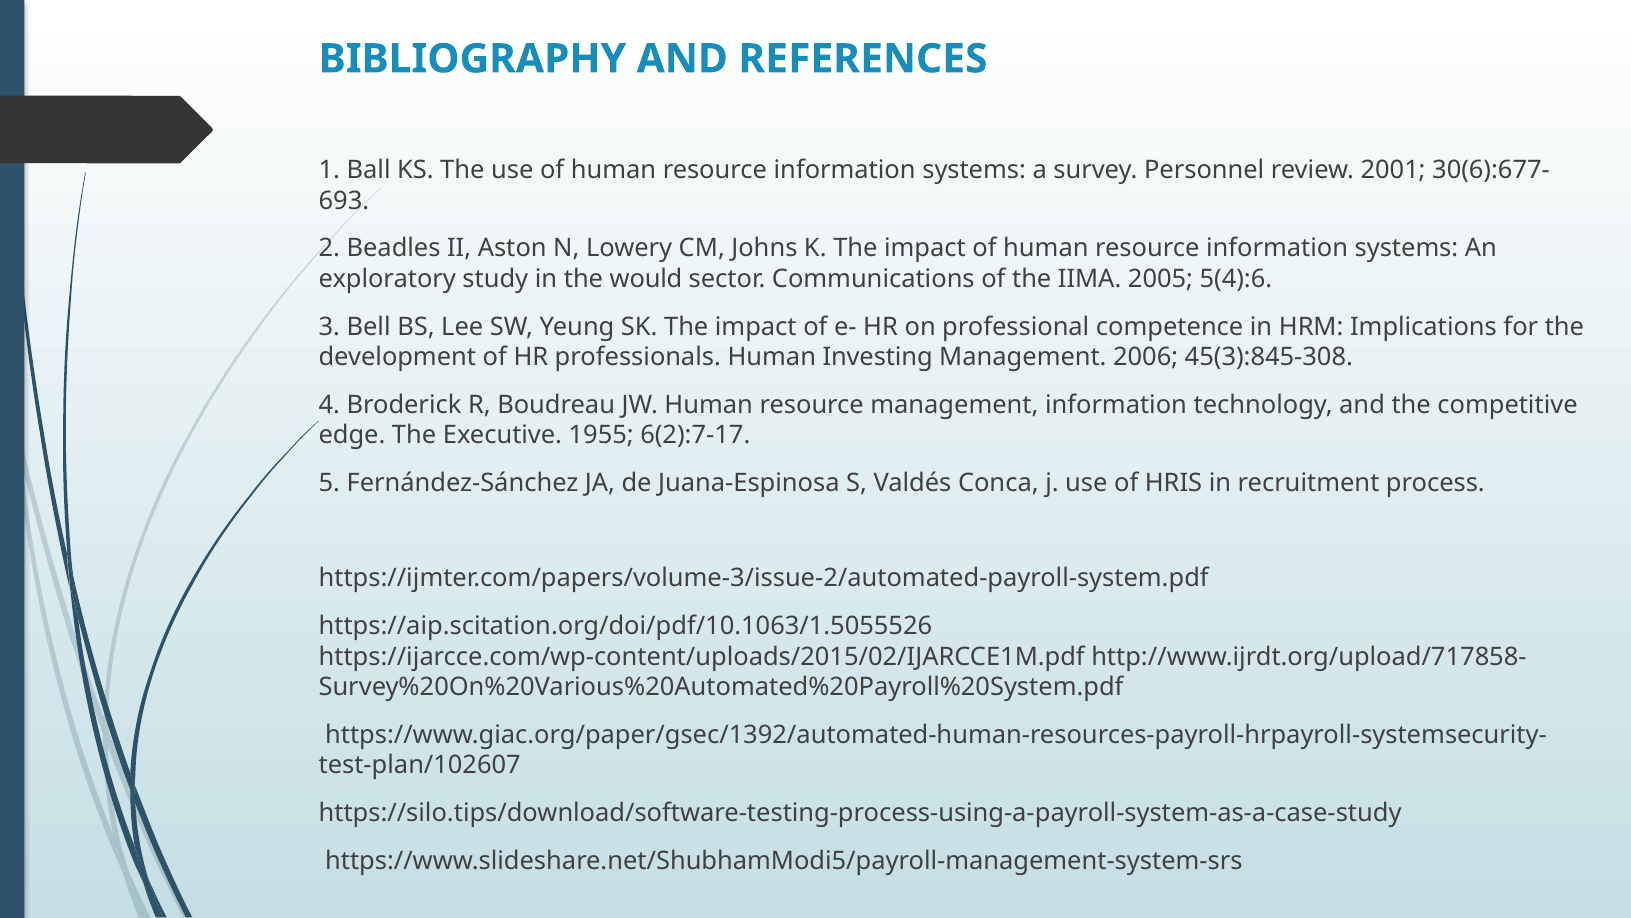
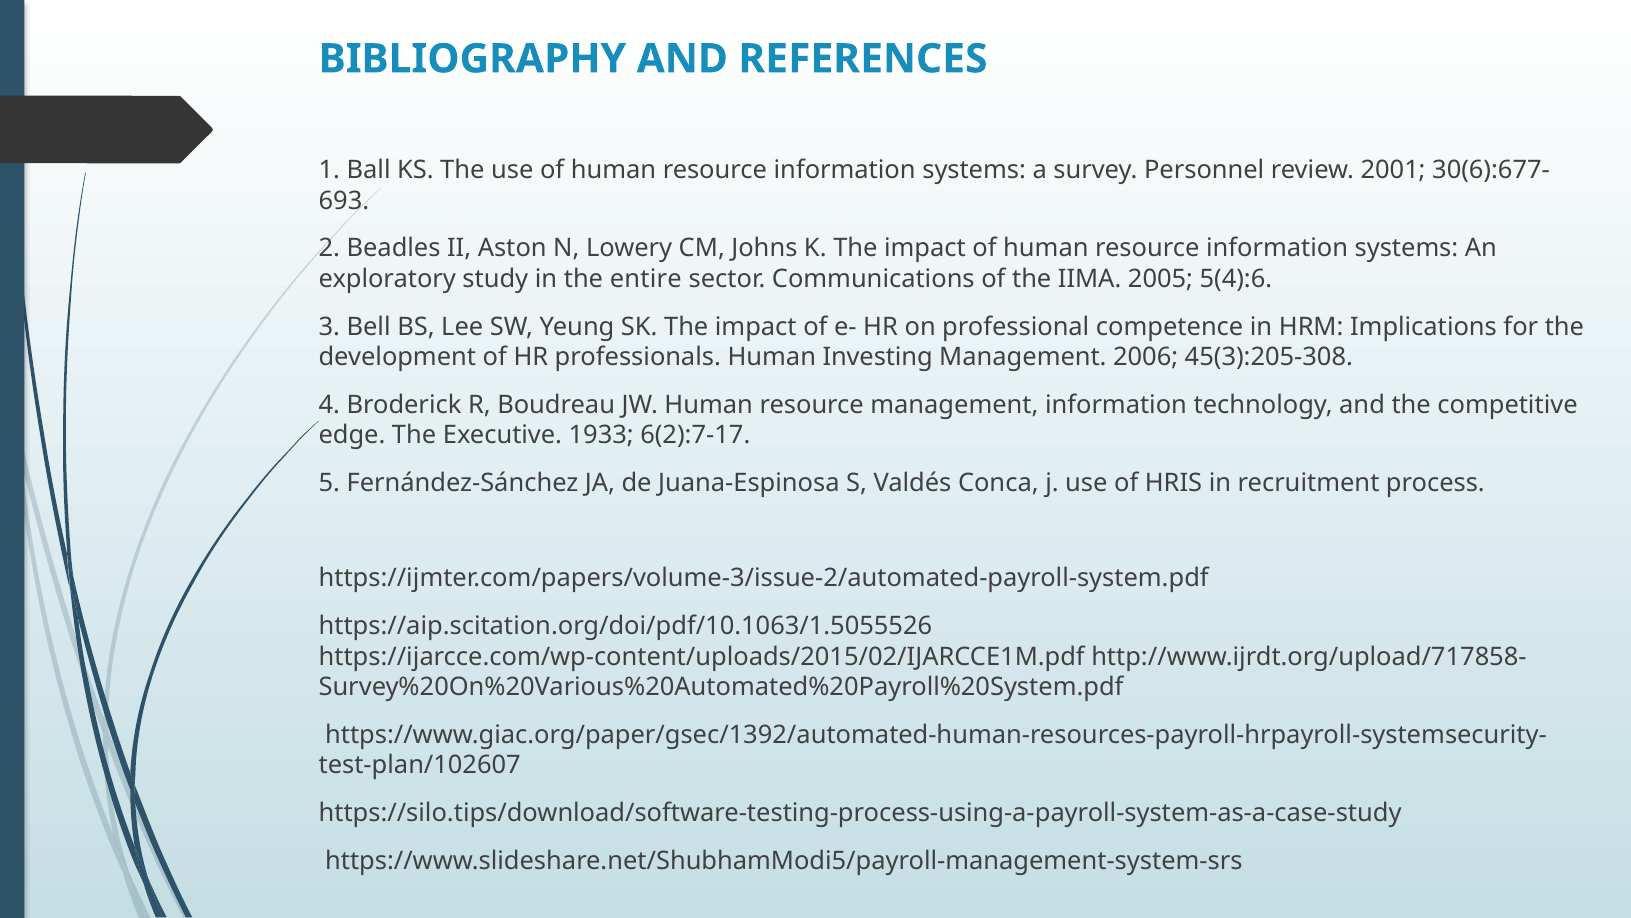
would: would -> entire
45(3):845-308: 45(3):845-308 -> 45(3):205-308
1955: 1955 -> 1933
